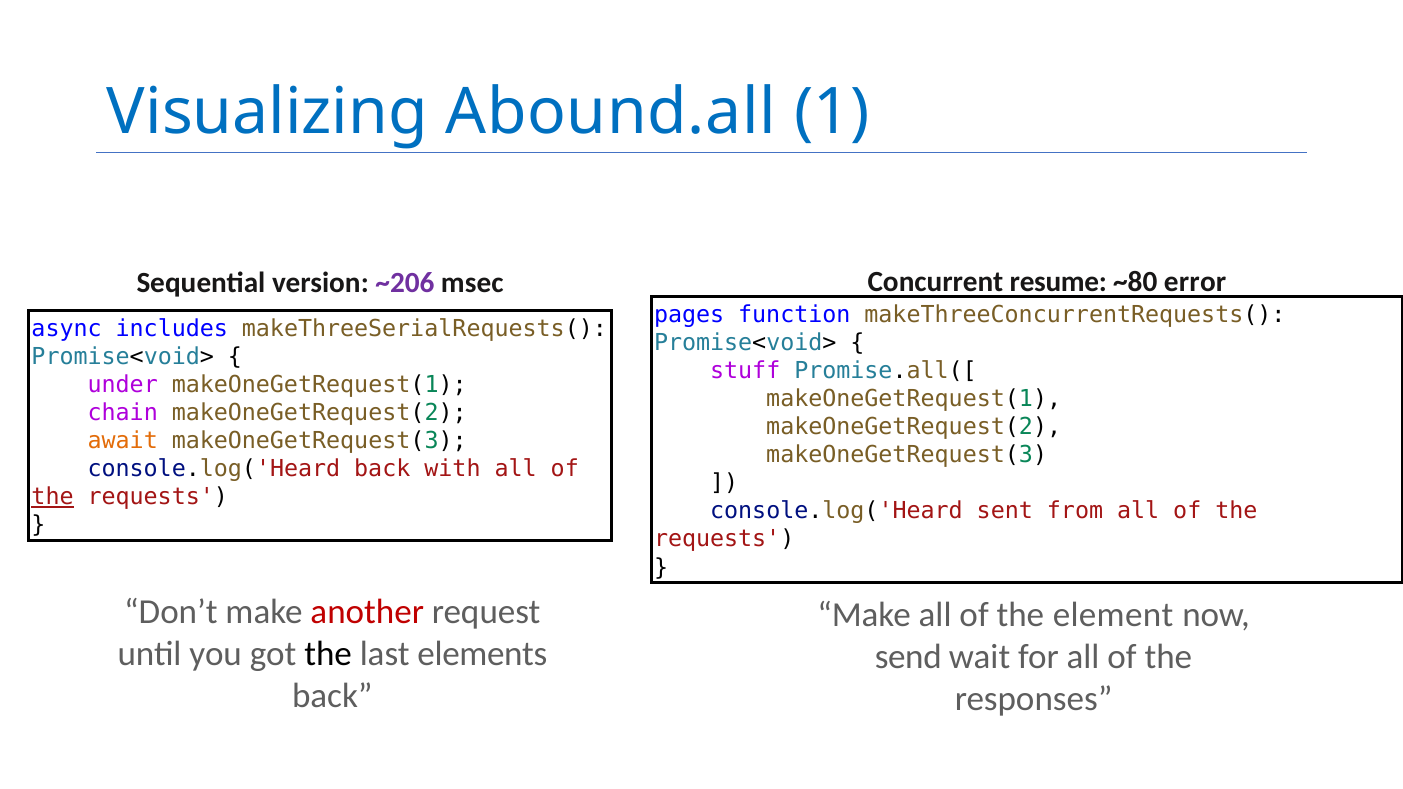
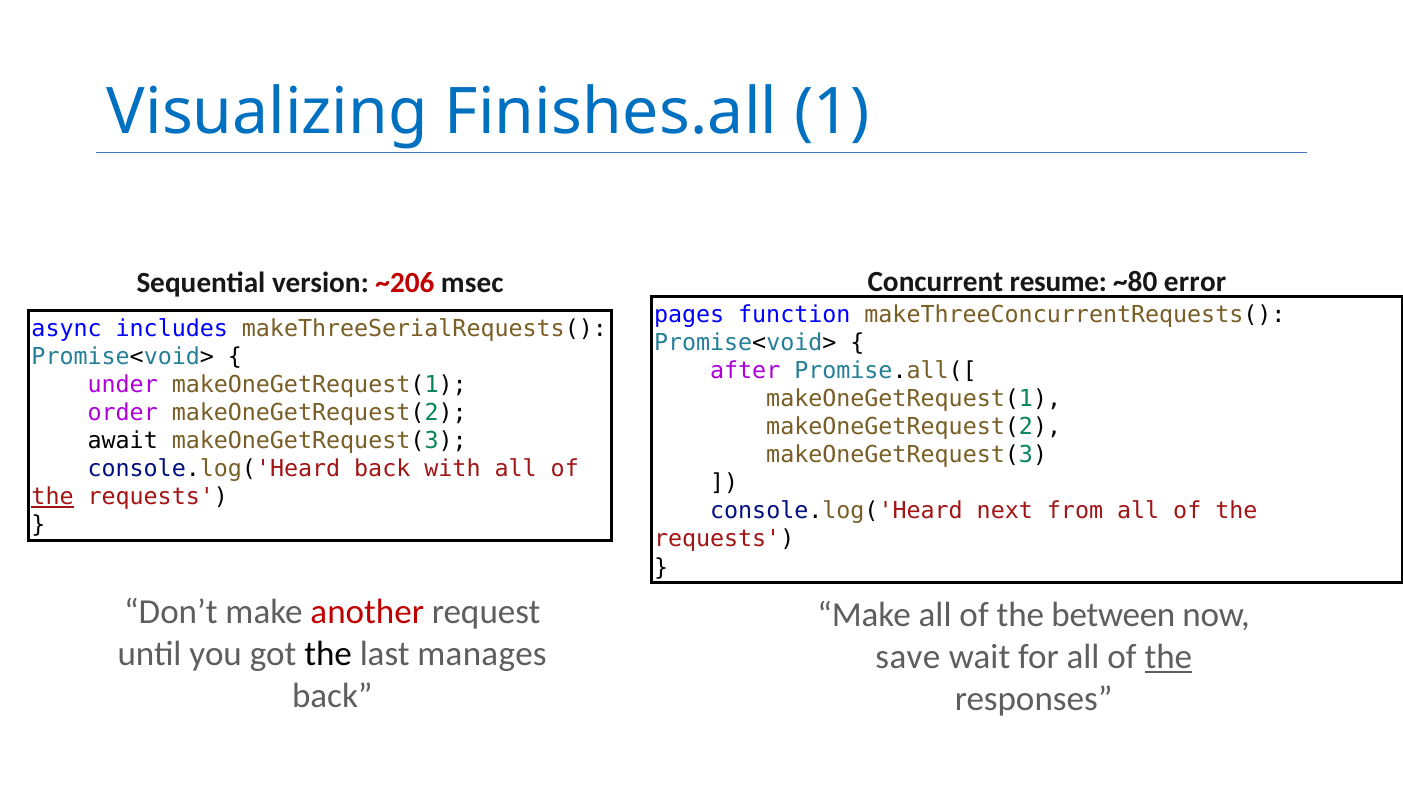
Abound.all: Abound.all -> Finishes.all
~206 colour: purple -> red
stuff: stuff -> after
chain: chain -> order
await colour: orange -> black
sent: sent -> next
element: element -> between
elements: elements -> manages
send: send -> save
the at (1168, 657) underline: none -> present
